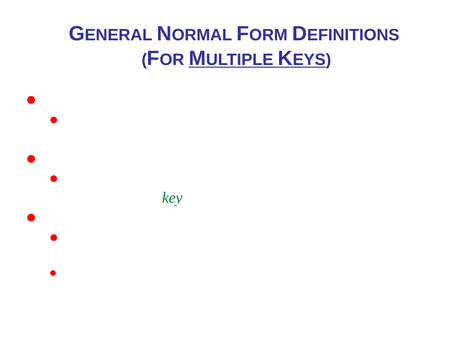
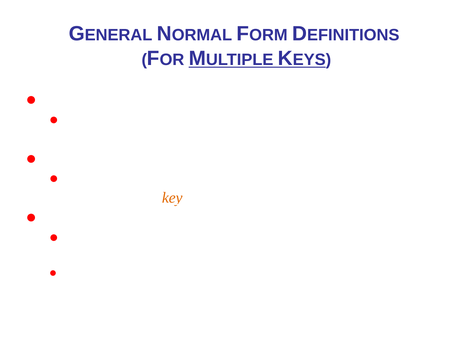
key at (172, 198) colour: green -> orange
